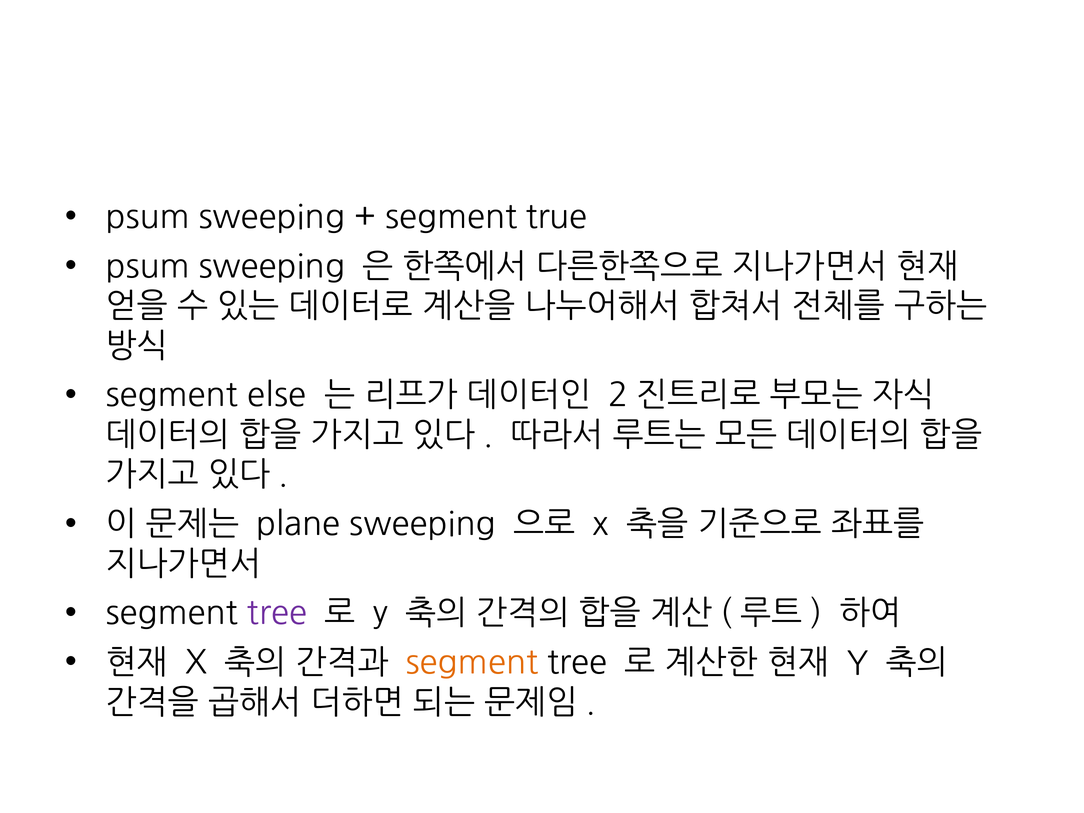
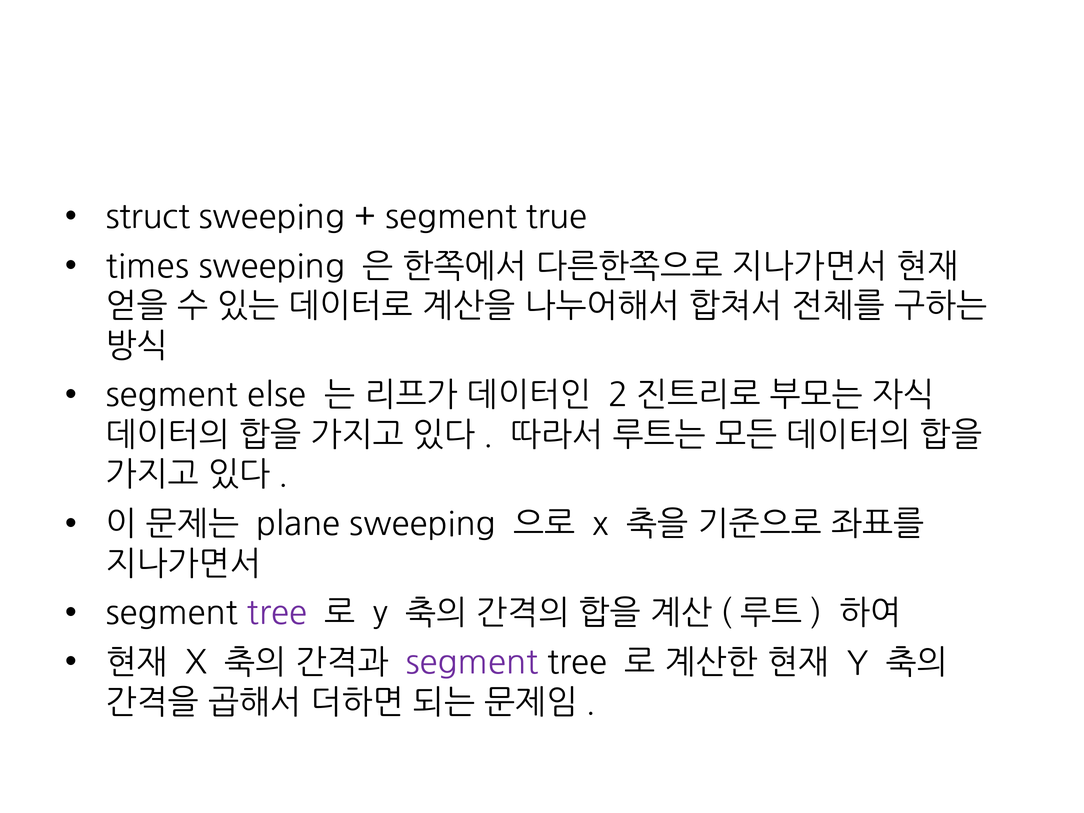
psum at (148, 217): psum -> struct
psum at (148, 267): psum -> times
segment at (472, 663) colour: orange -> purple
